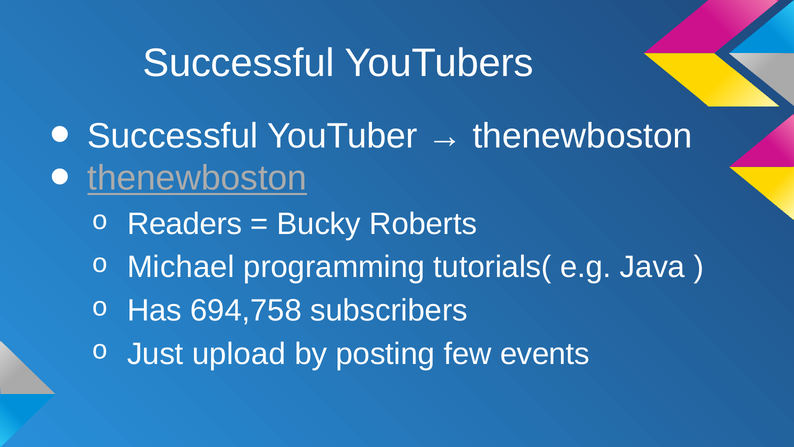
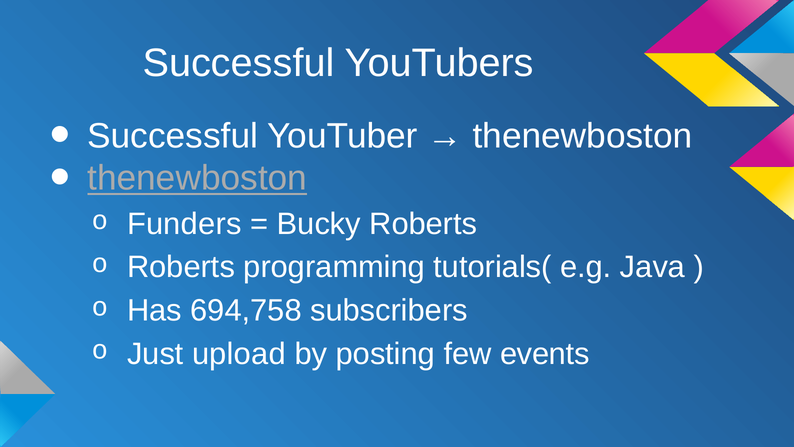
Readers: Readers -> Funders
Michael at (181, 267): Michael -> Roberts
